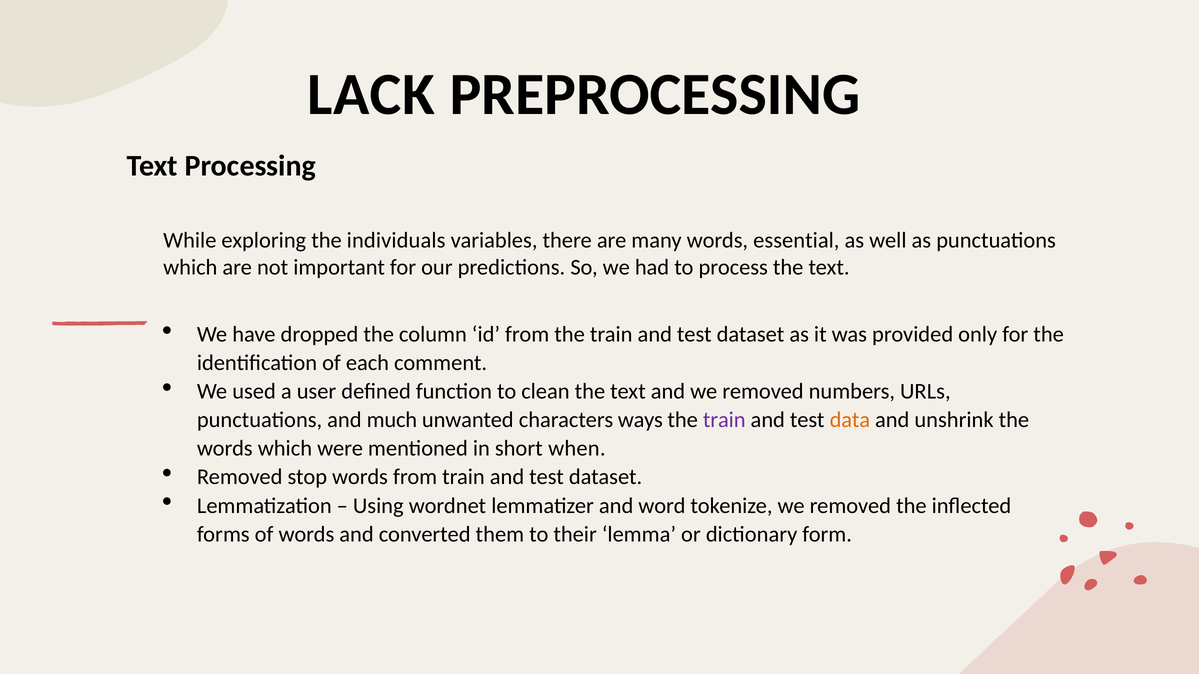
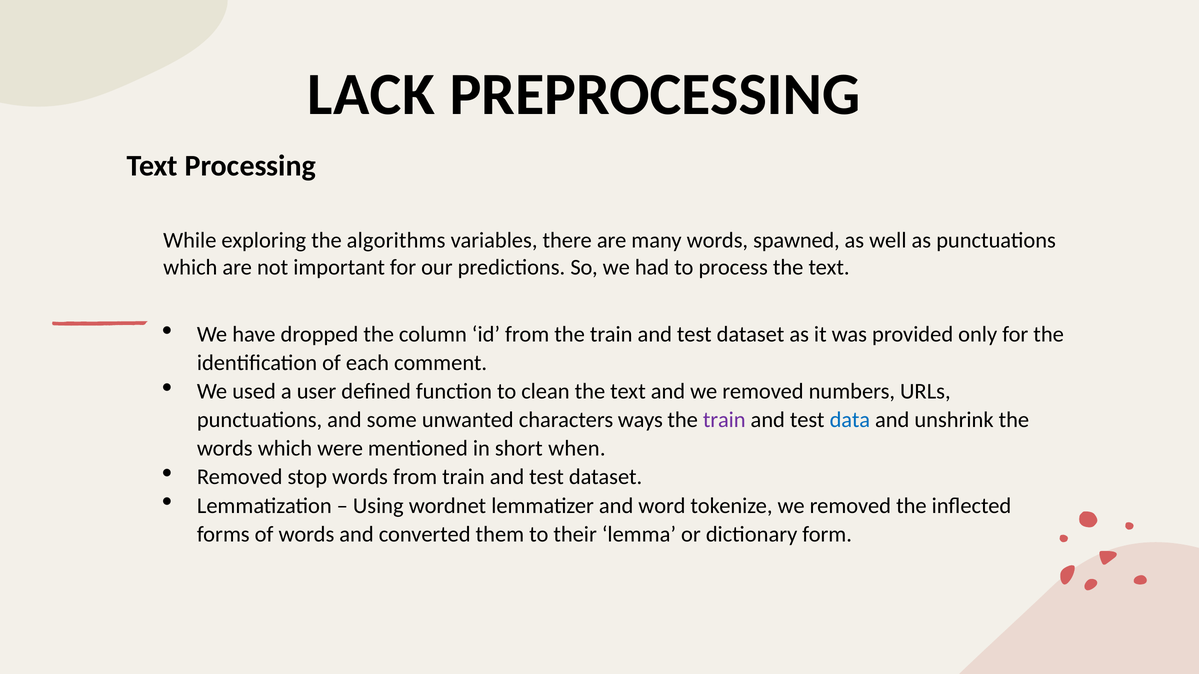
individuals: individuals -> algorithms
essential: essential -> spawned
much: much -> some
data colour: orange -> blue
